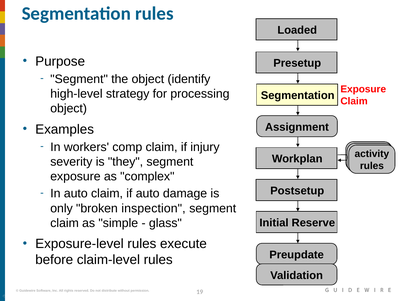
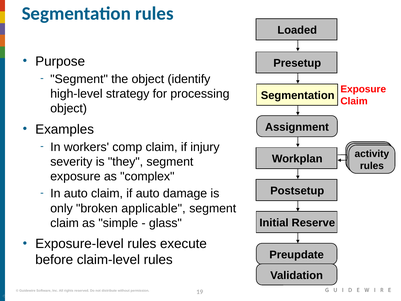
inspection: inspection -> applicable
